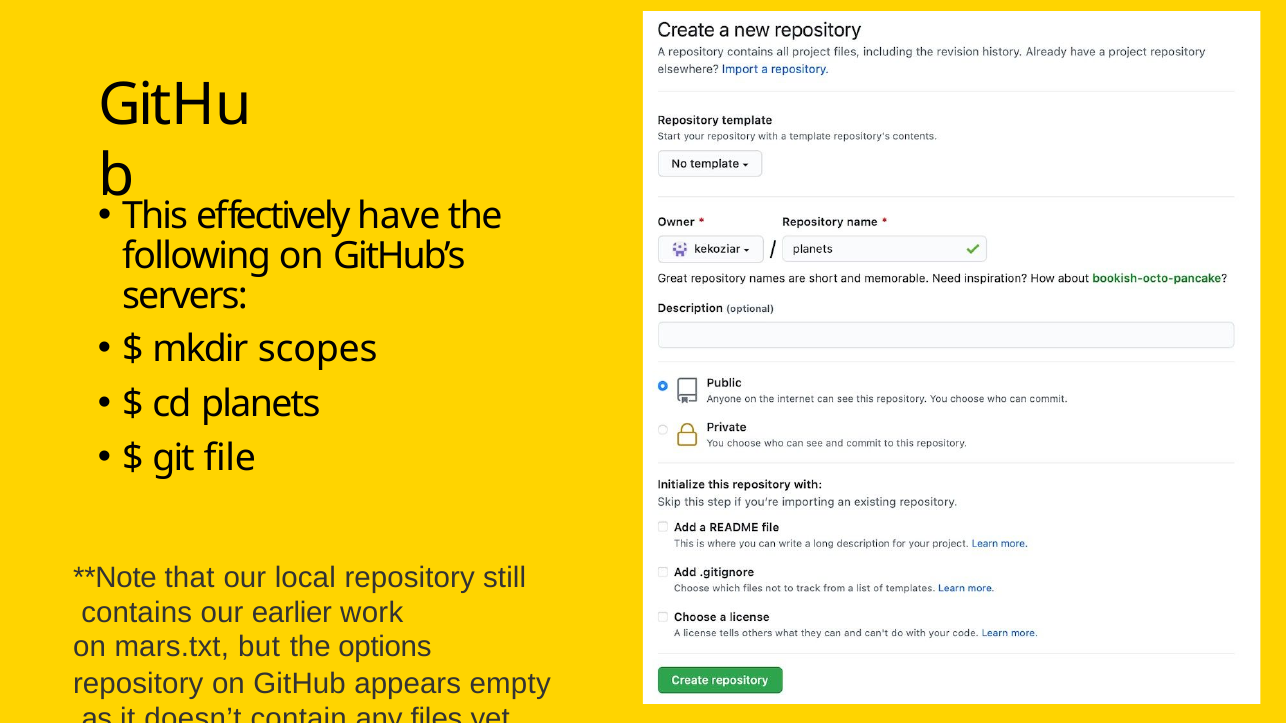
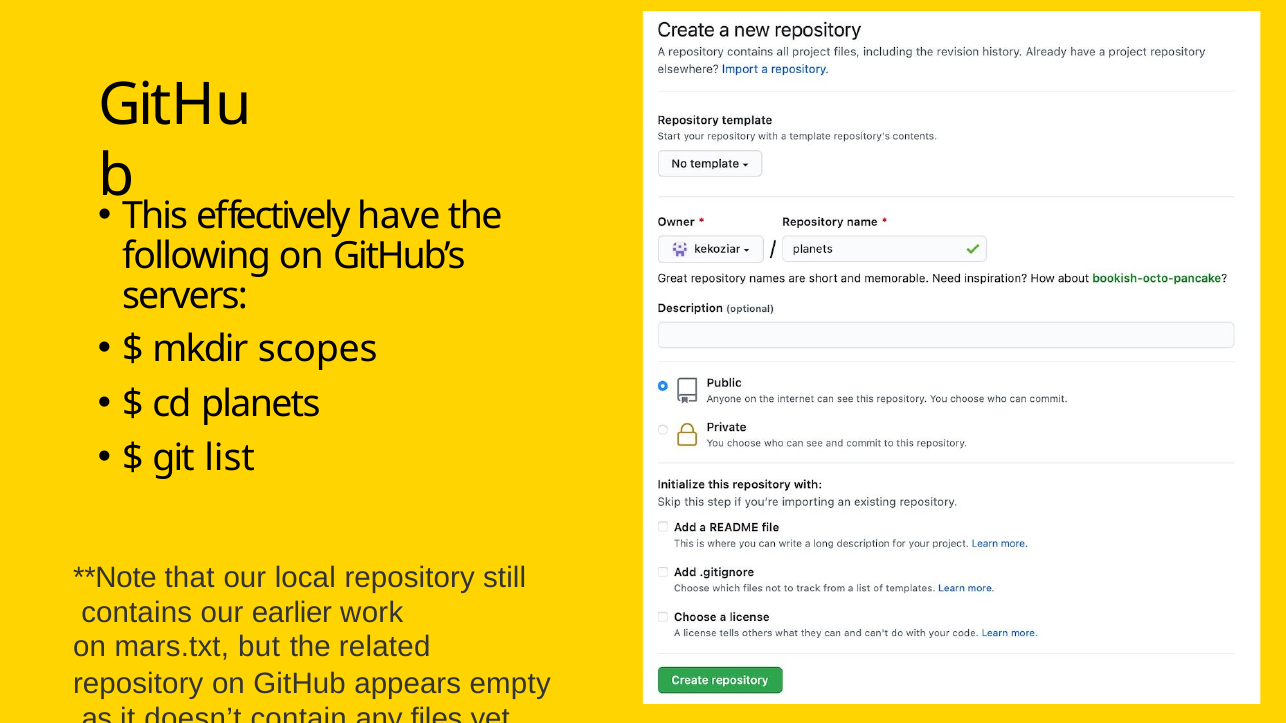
file: file -> list
options: options -> related
